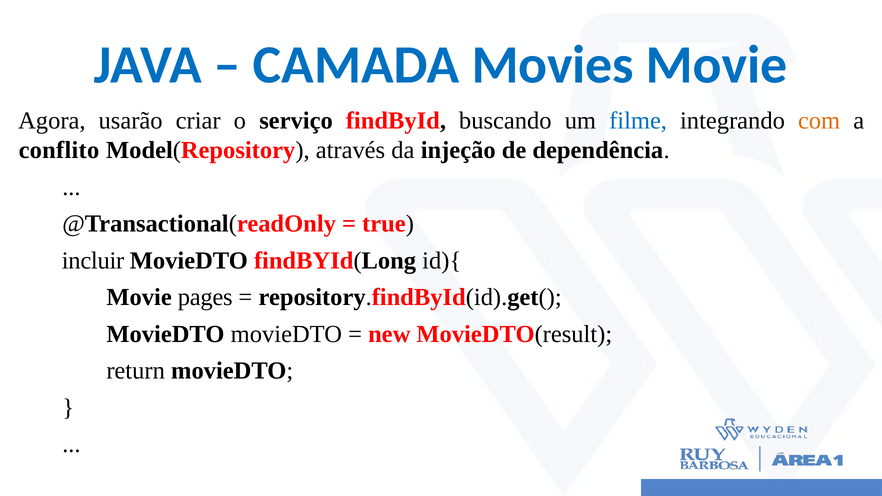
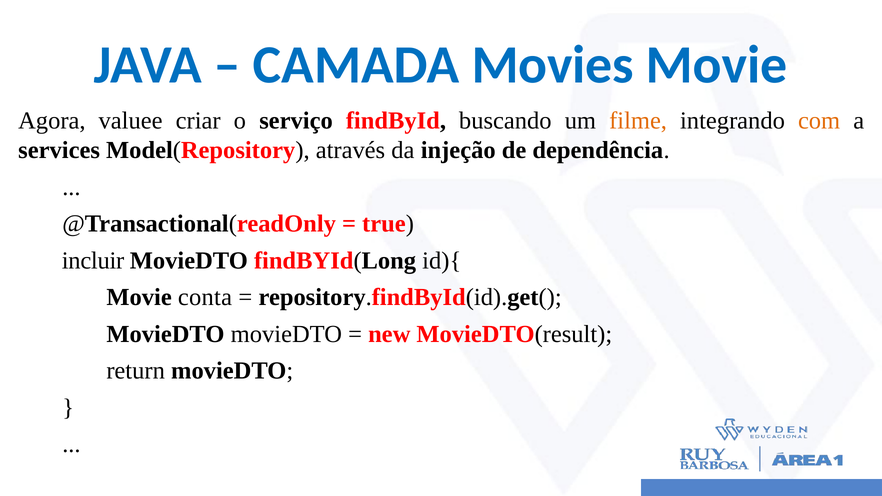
usarão: usarão -> valuee
filme colour: blue -> orange
conflito: conflito -> services
pages: pages -> conta
